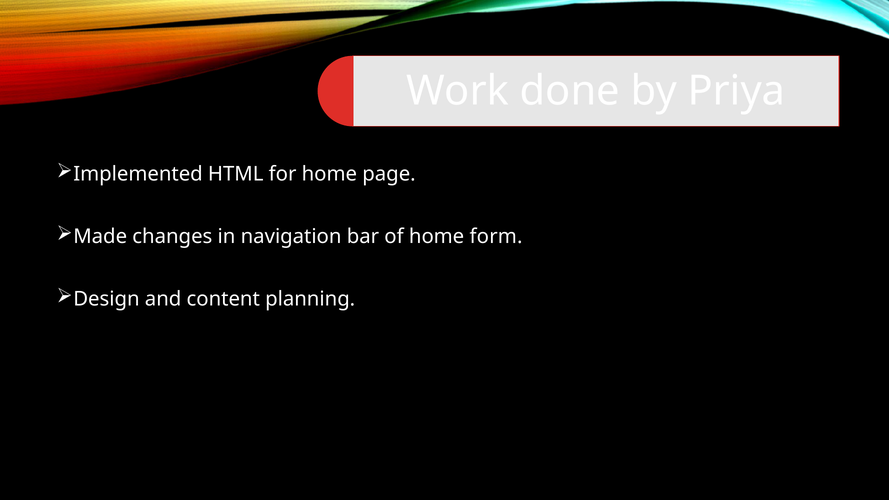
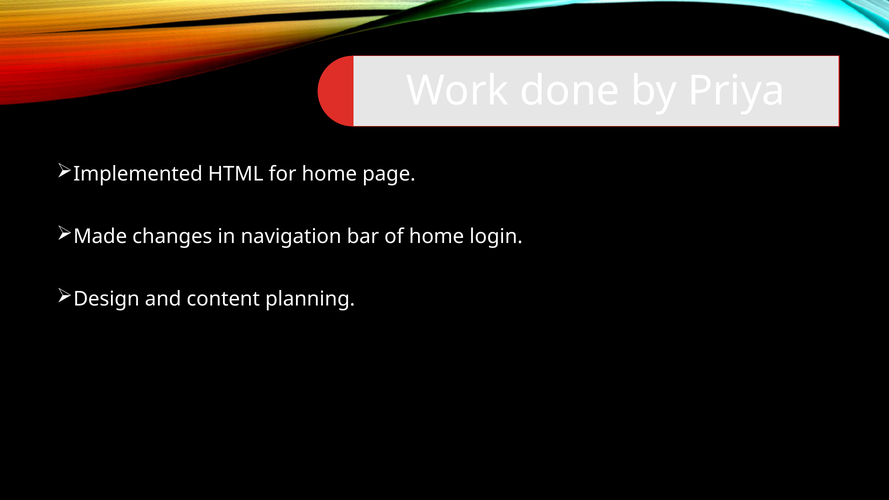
form: form -> login
